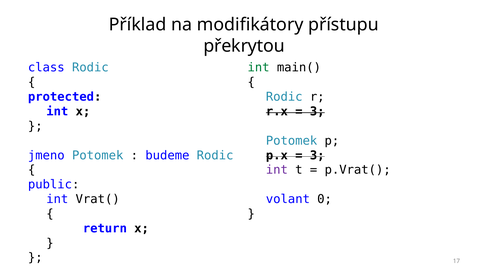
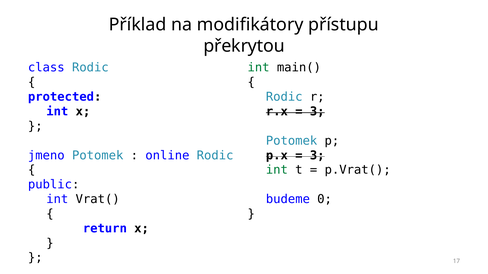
budeme: budeme -> online
int at (277, 170) colour: purple -> green
volant: volant -> budeme
